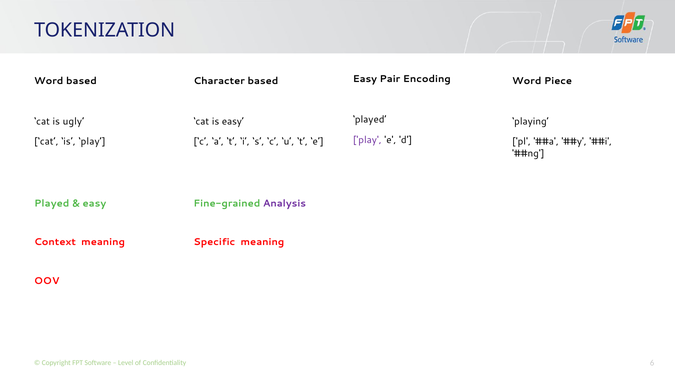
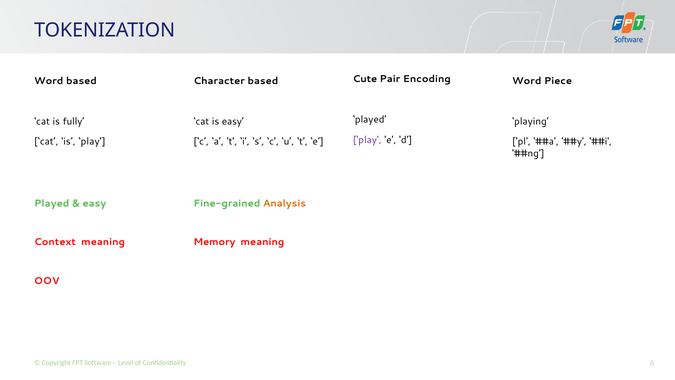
Easy at (365, 79): Easy -> Cute
ugly: ugly -> fully
Analysis colour: purple -> orange
Specific: Specific -> Memory
